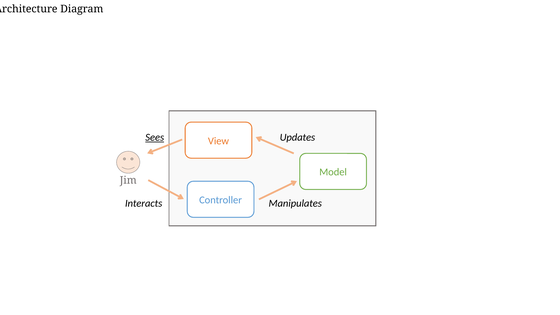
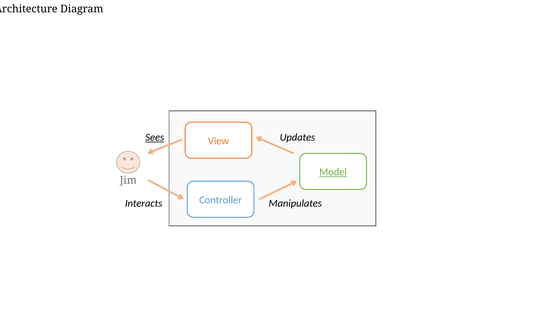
Model underline: none -> present
